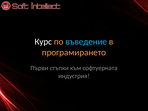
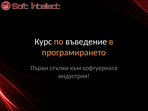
въведение colour: light blue -> white
